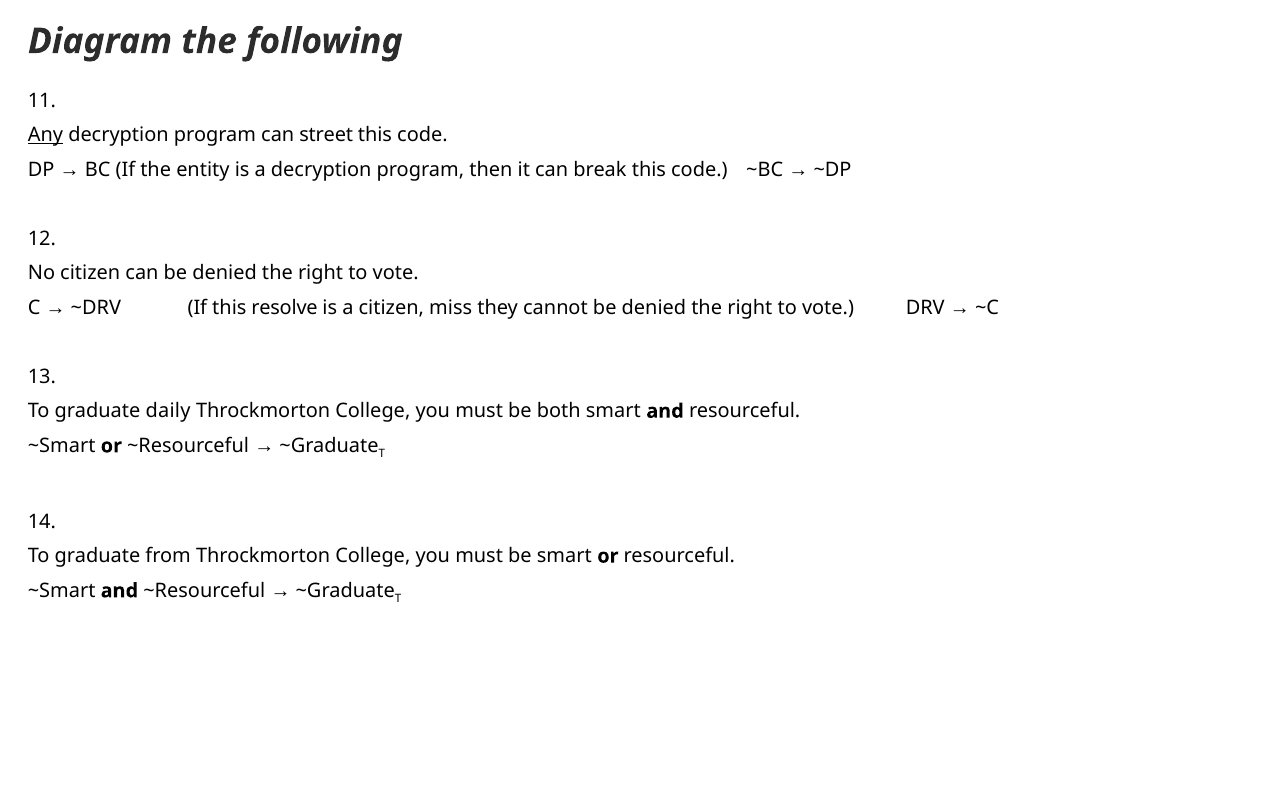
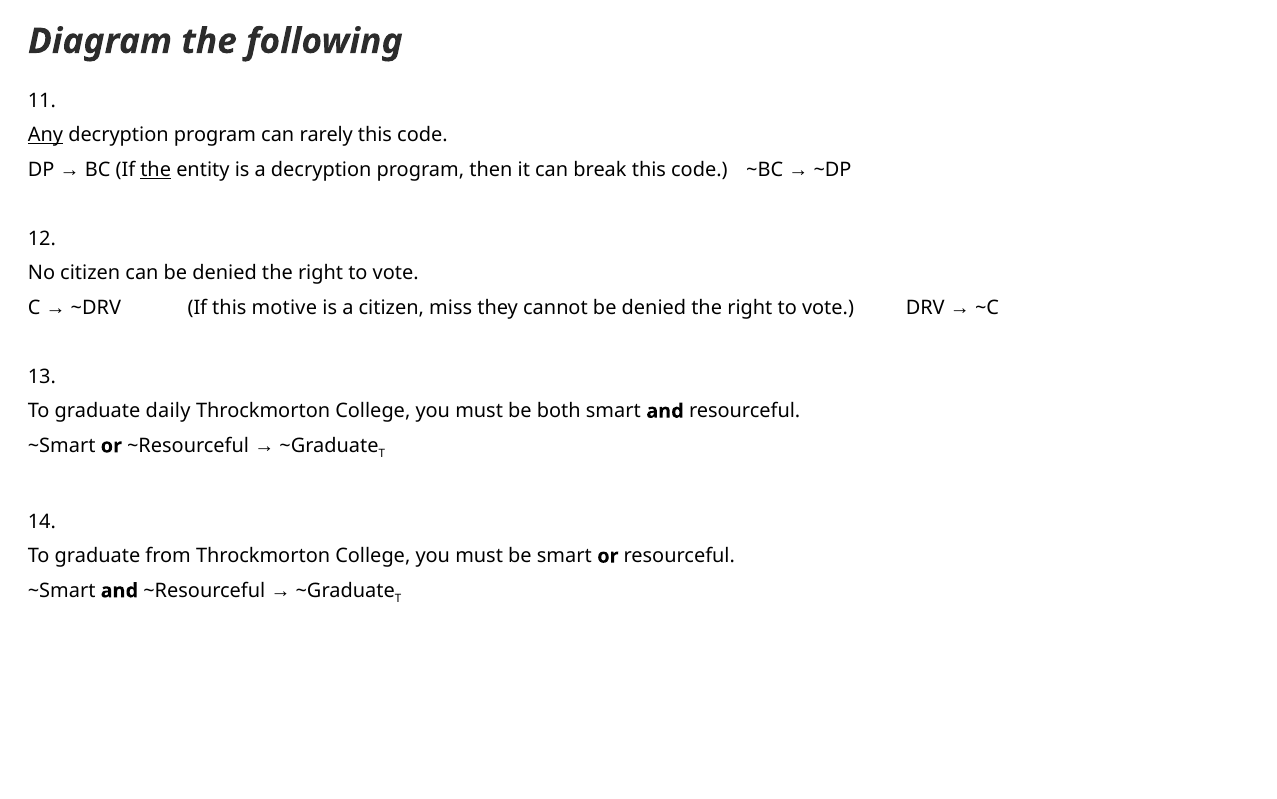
street: street -> rarely
the at (156, 170) underline: none -> present
resolve: resolve -> motive
